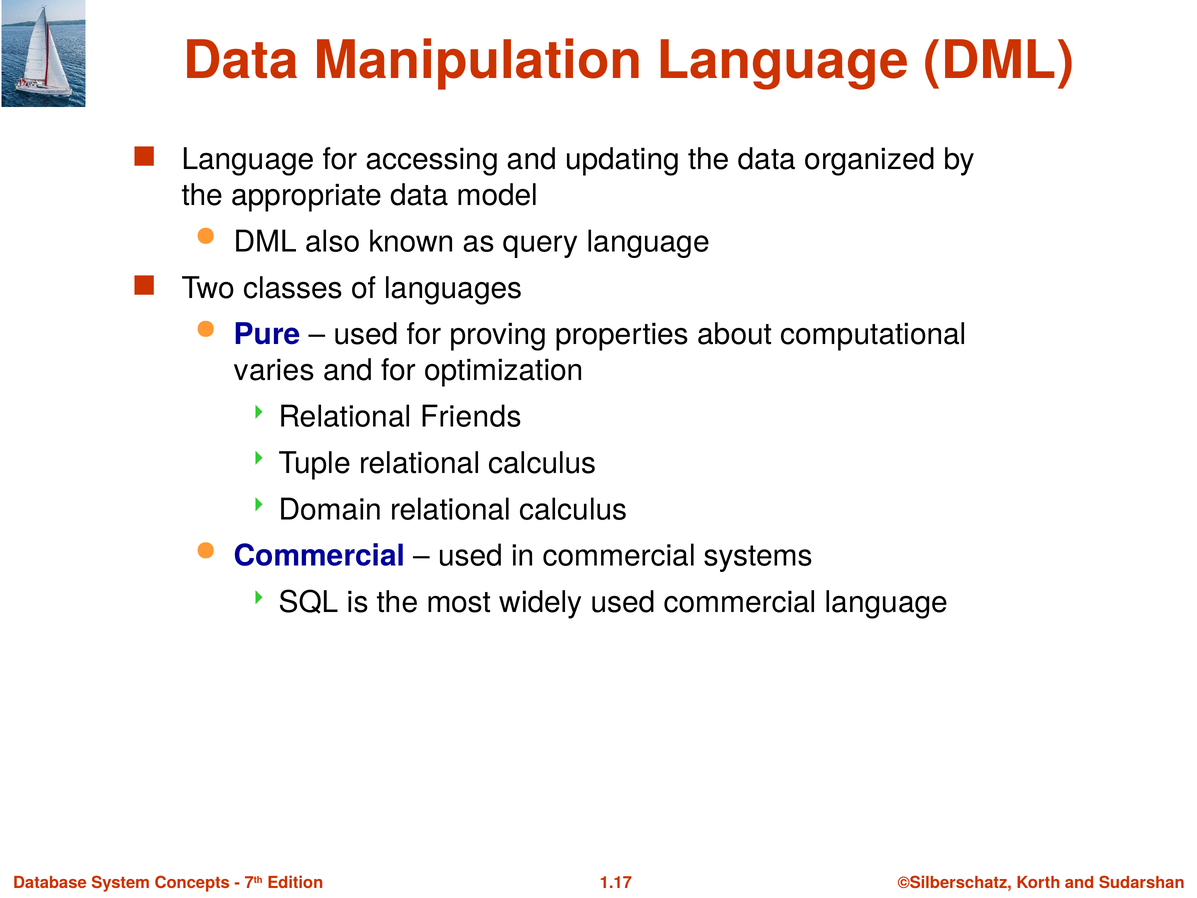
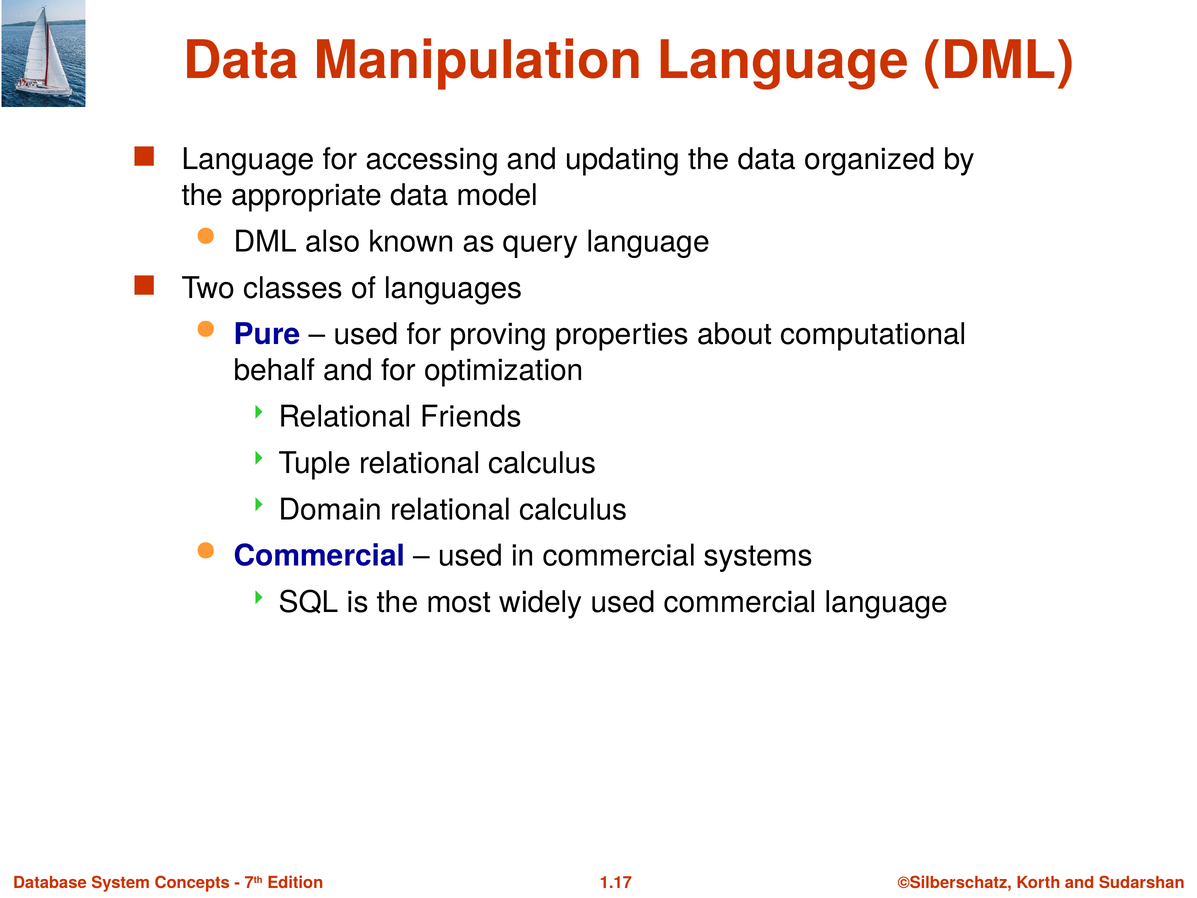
varies: varies -> behalf
